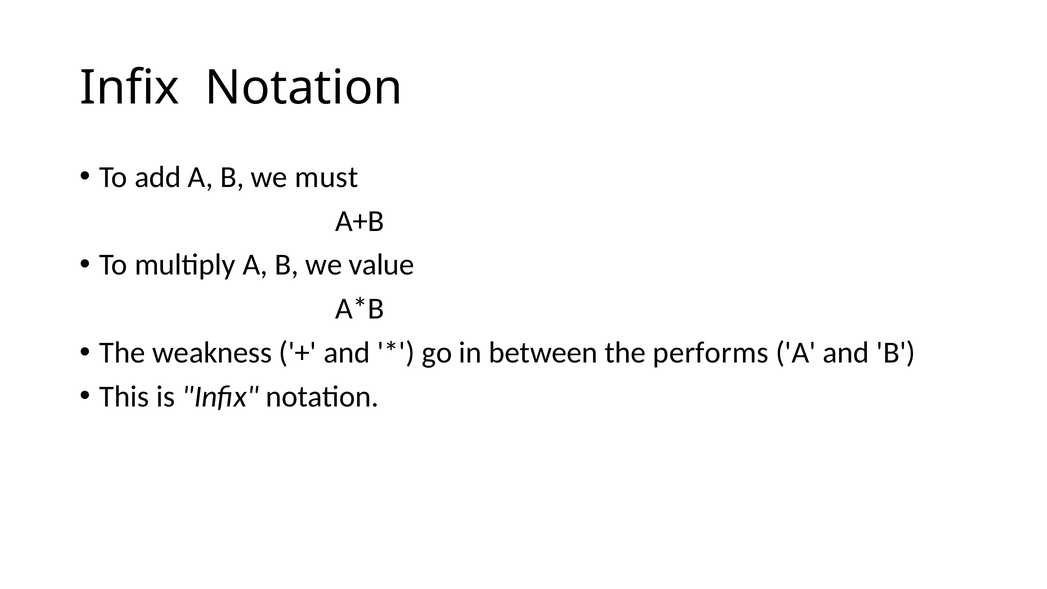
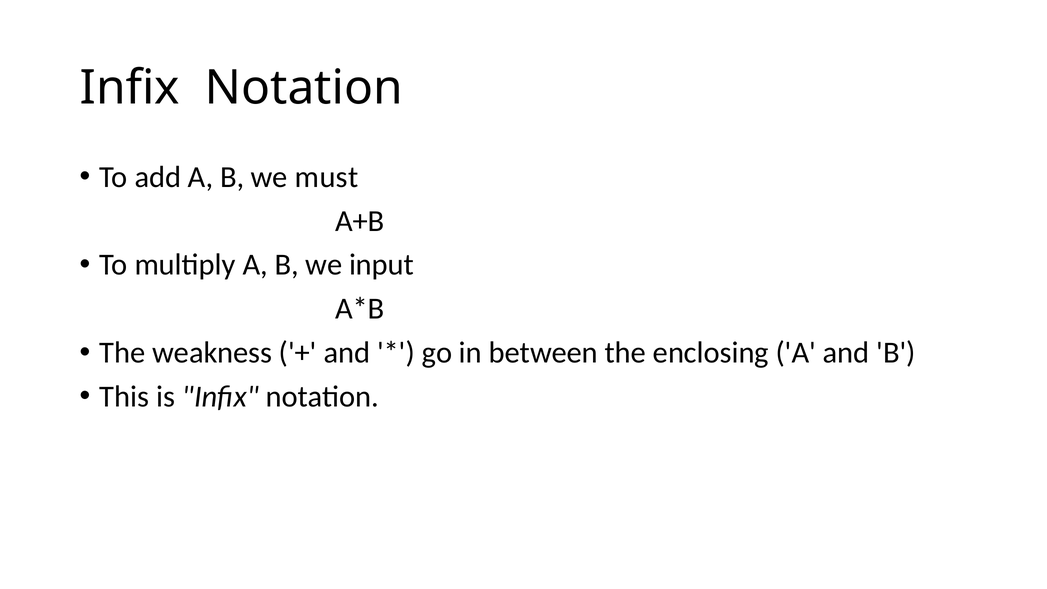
value: value -> input
performs: performs -> enclosing
